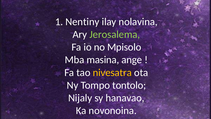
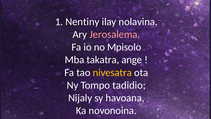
Jerosalema colour: light green -> pink
masina: masina -> takatra
tontolo: tontolo -> tadidio
hanavao: hanavao -> havoana
